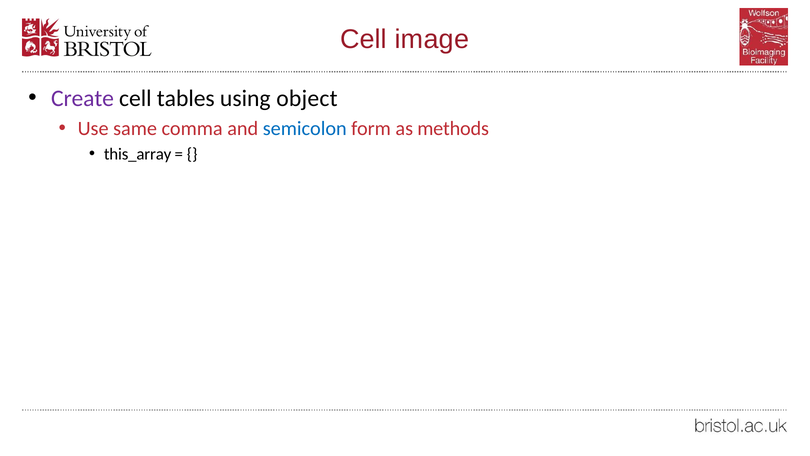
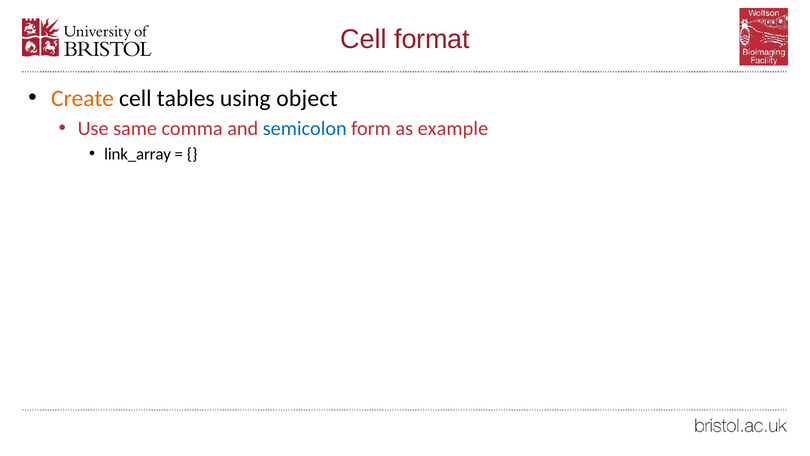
image: image -> format
Create colour: purple -> orange
methods: methods -> example
this_array: this_array -> link_array
